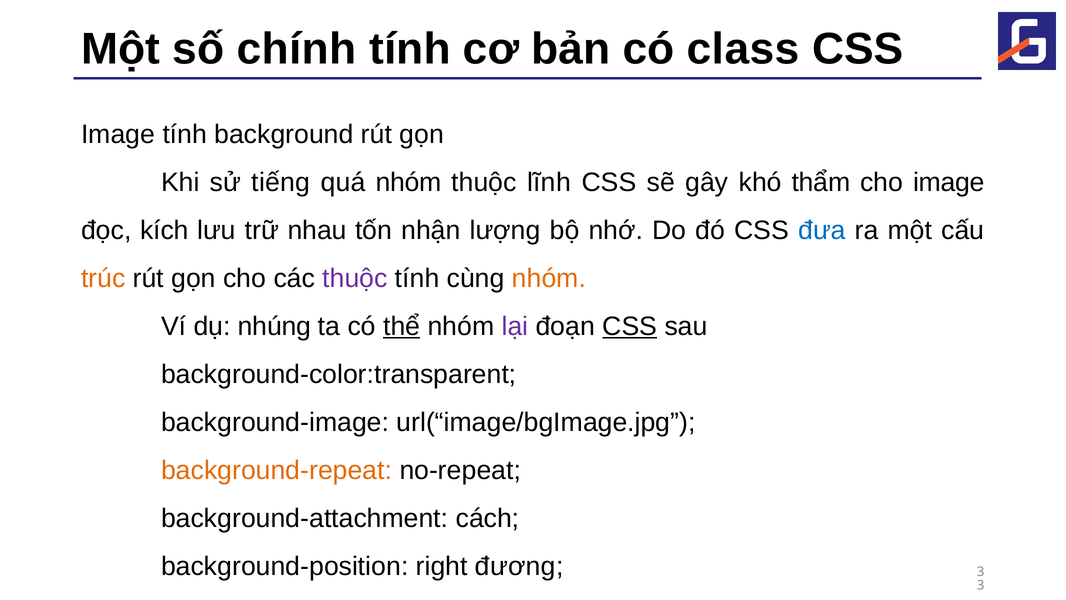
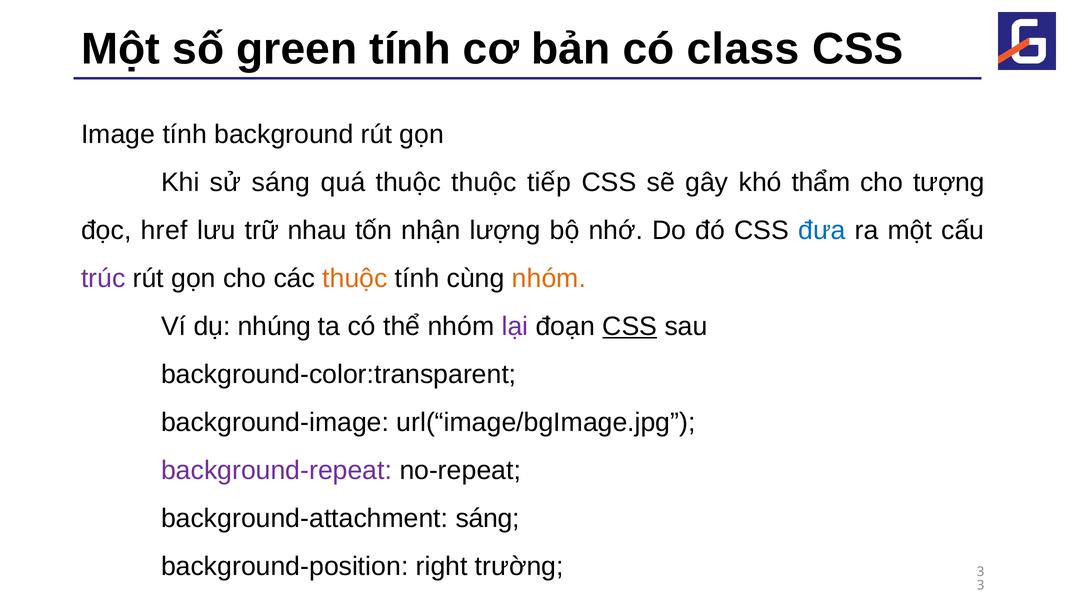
chính: chính -> green
sử tiếng: tiếng -> sáng
quá nhóm: nhóm -> thuộc
lĩnh: lĩnh -> tiếp
cho image: image -> tượng
kích: kích -> href
trúc colour: orange -> purple
thuộc at (355, 278) colour: purple -> orange
thể underline: present -> none
background-repeat colour: orange -> purple
background-attachment cách: cách -> sáng
đương: đương -> trường
